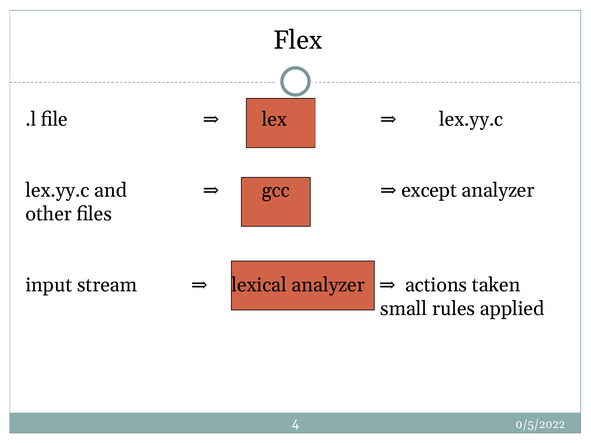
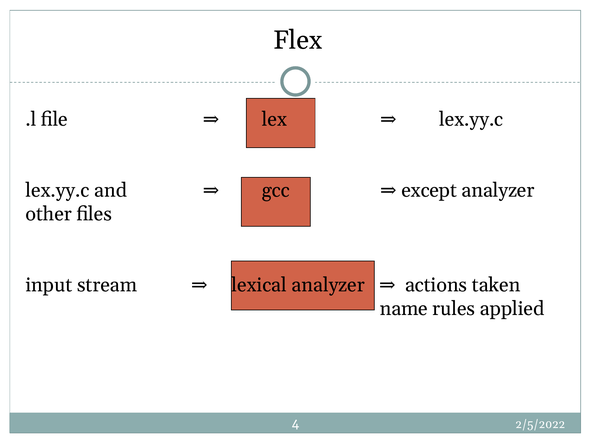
small: small -> name
0/5/2022: 0/5/2022 -> 2/5/2022
